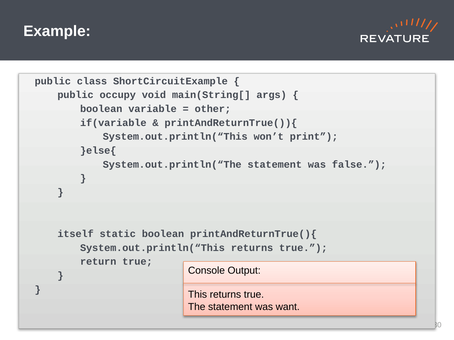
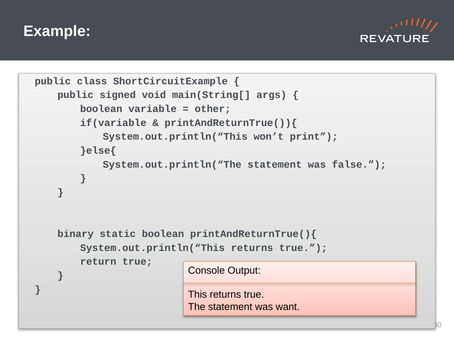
occupy: occupy -> signed
itself: itself -> binary
